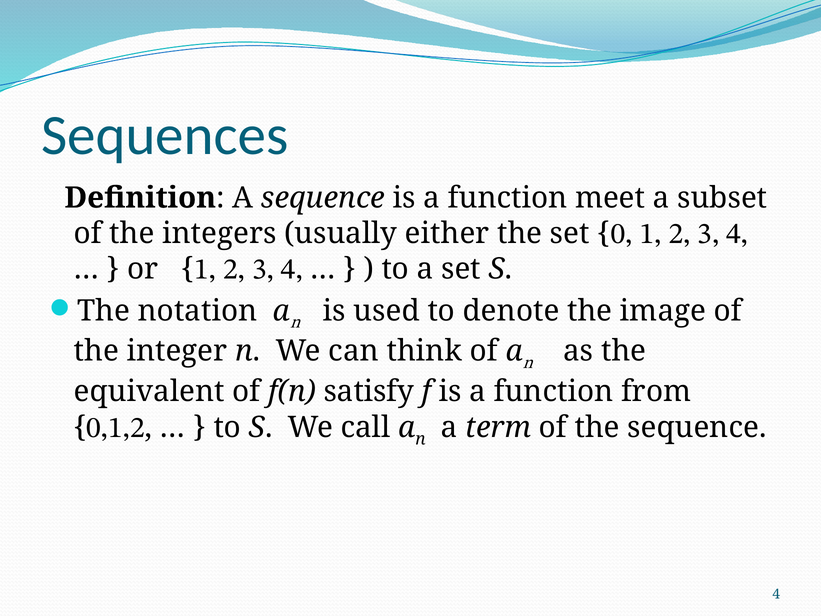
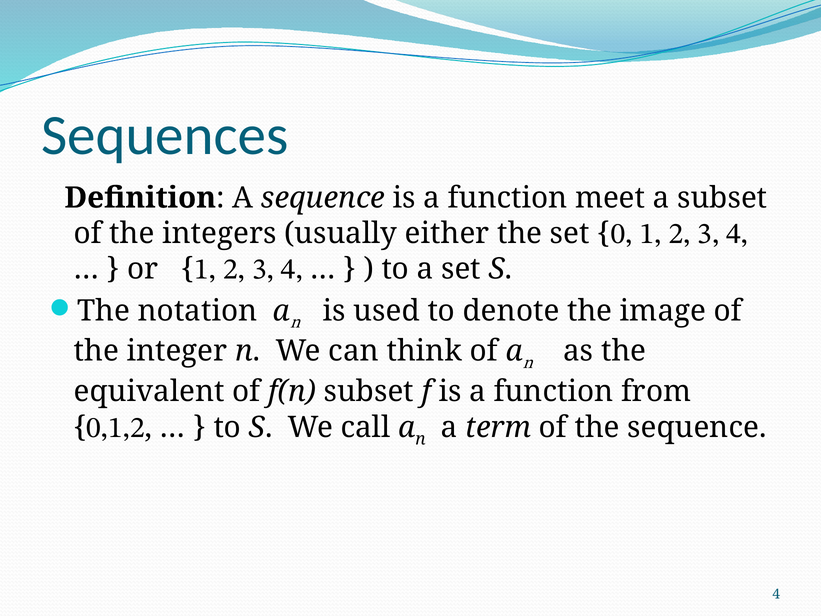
f(n satisfy: satisfy -> subset
